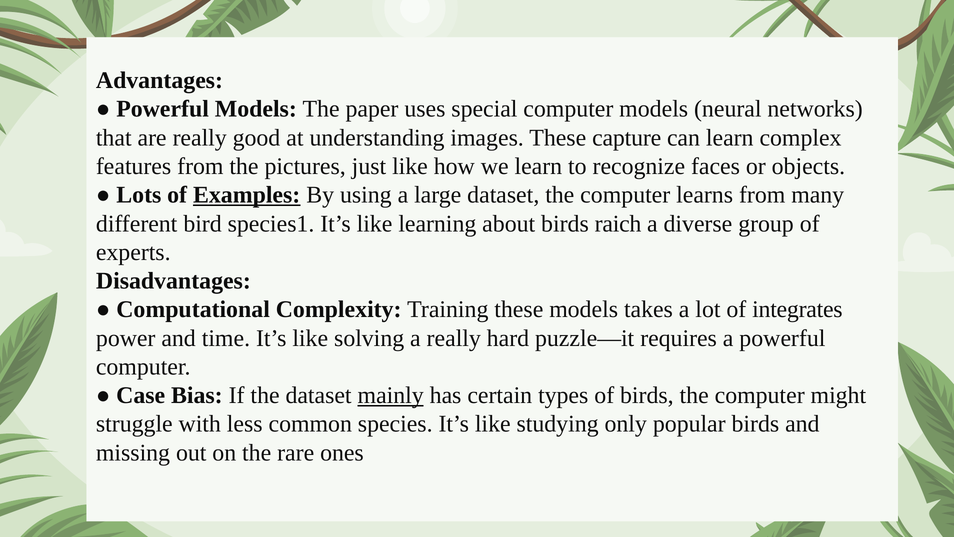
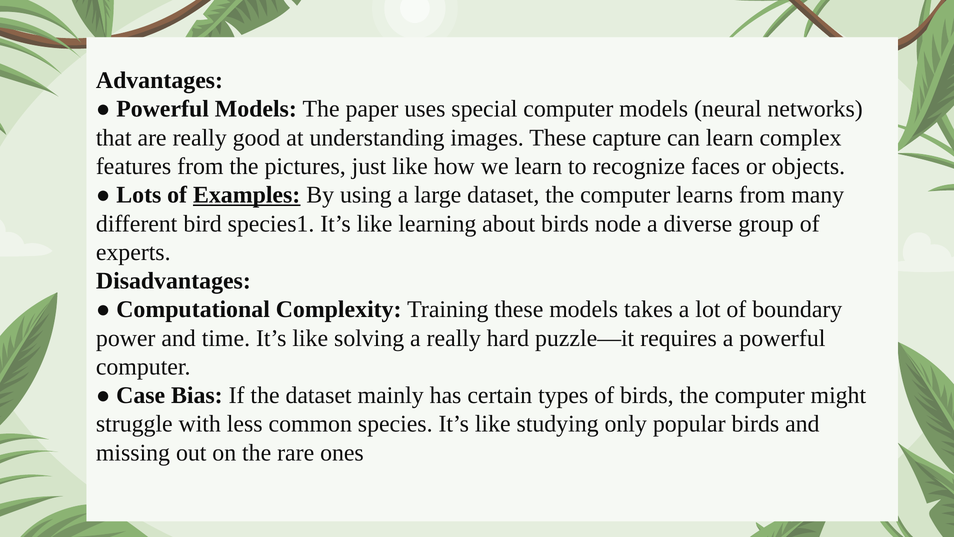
raich: raich -> node
integrates: integrates -> boundary
mainly underline: present -> none
